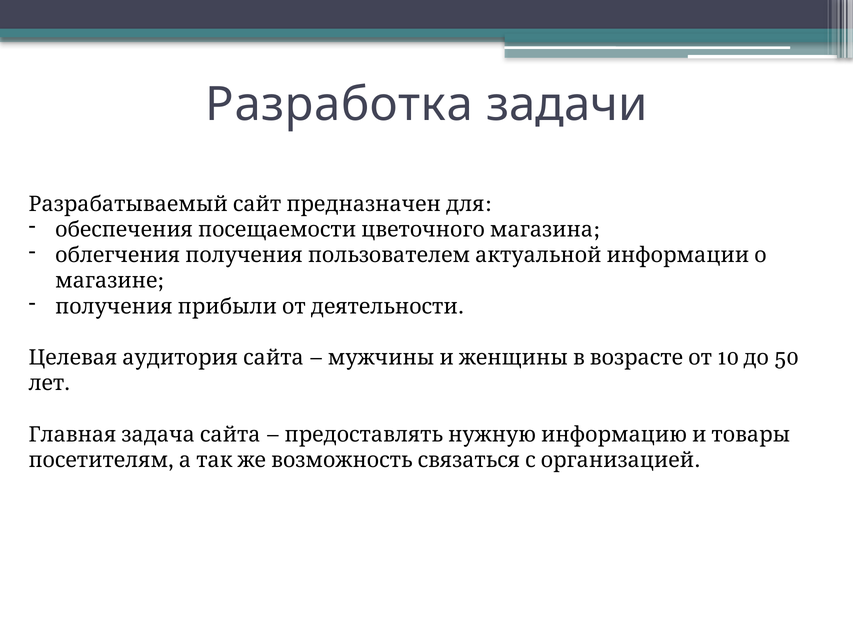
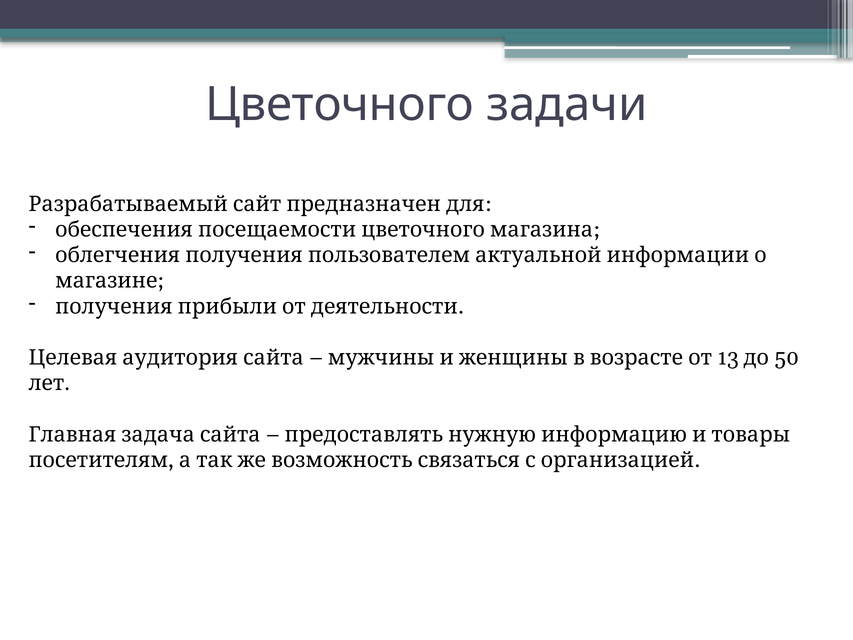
Разработка: Разработка -> Цветочного
10: 10 -> 13
